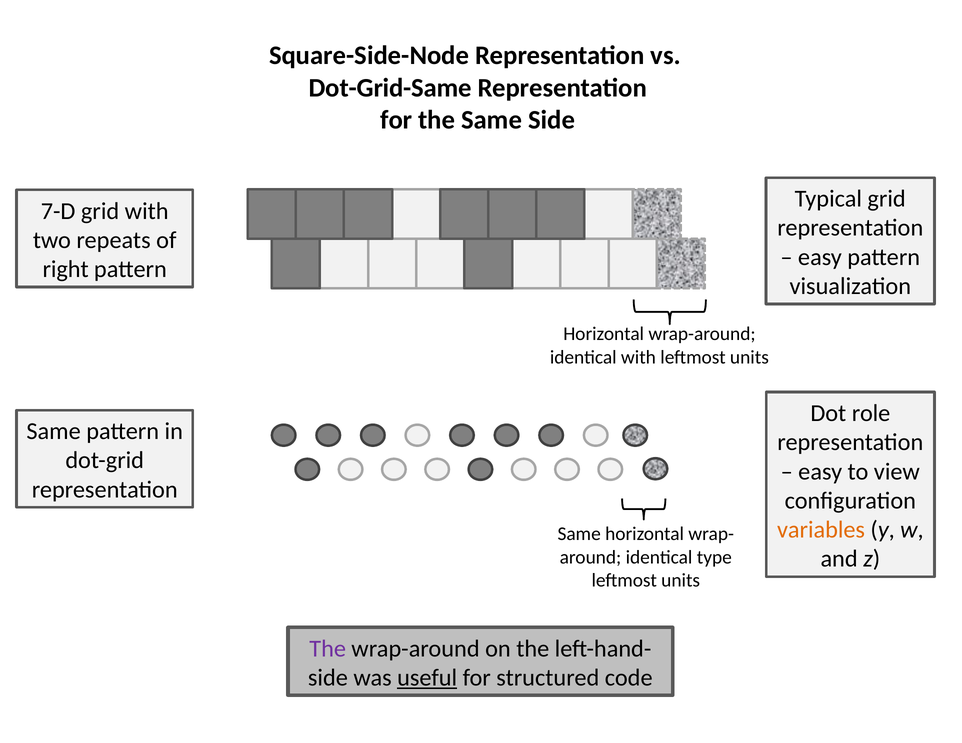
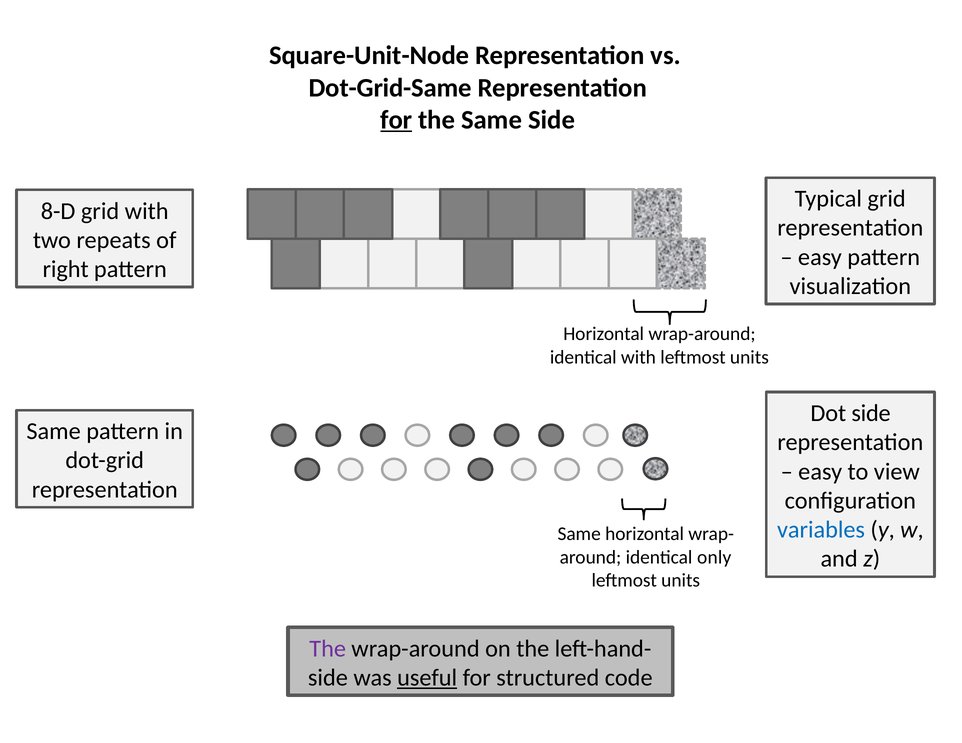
Square-Side-Node: Square-Side-Node -> Square-Unit-Node
for at (396, 120) underline: none -> present
7-D: 7-D -> 8-D
Dot role: role -> side
variables colour: orange -> blue
type: type -> only
